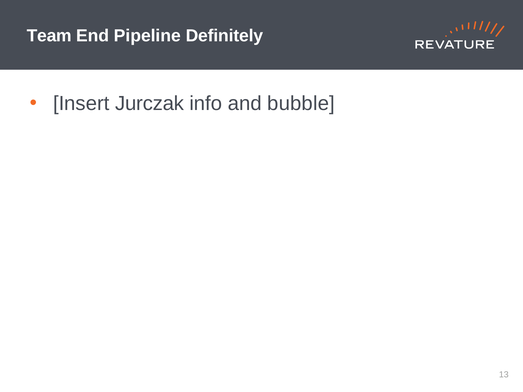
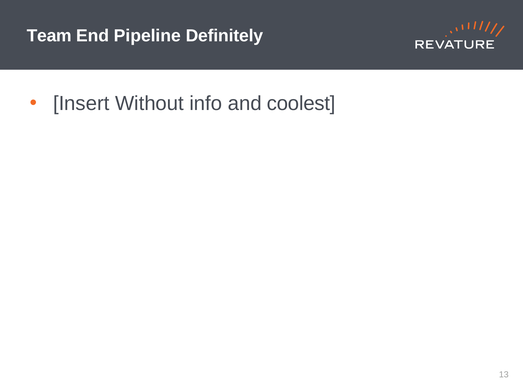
Jurczak: Jurczak -> Without
bubble: bubble -> coolest
